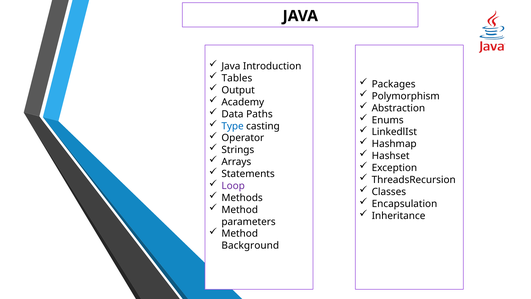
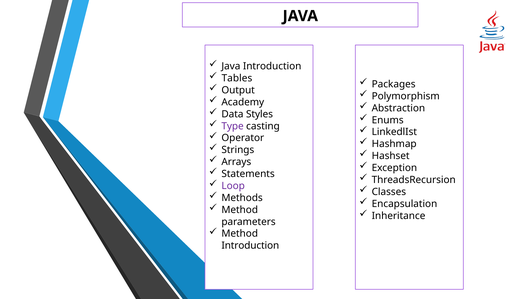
Paths: Paths -> Styles
Type colour: blue -> purple
Background at (250, 245): Background -> Introduction
